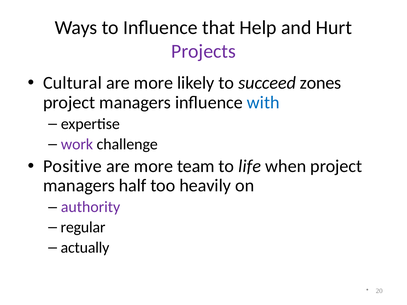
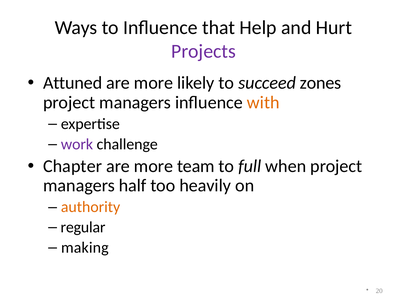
Cultural: Cultural -> Attuned
with colour: blue -> orange
Positive: Positive -> Chapter
life: life -> full
authority colour: purple -> orange
actually: actually -> making
